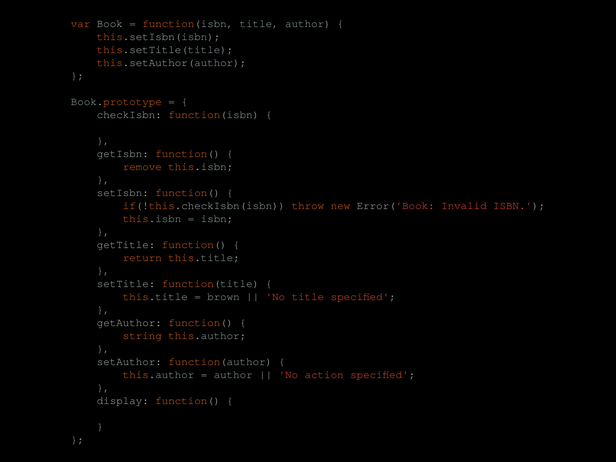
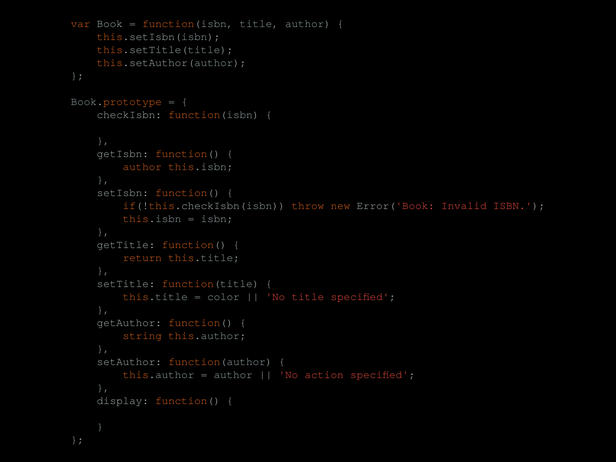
remove at (142, 167): remove -> author
brown: brown -> color
